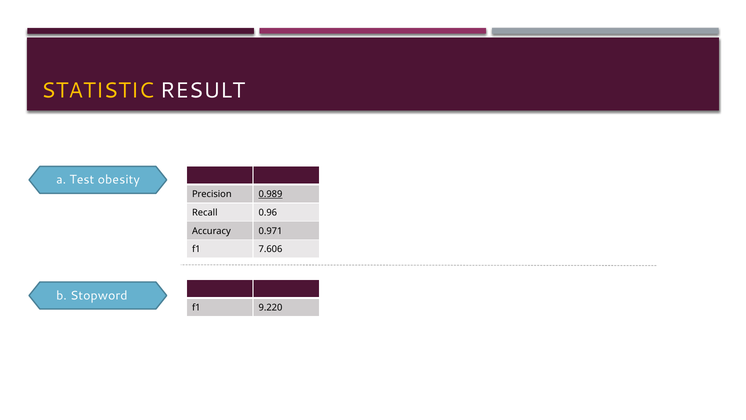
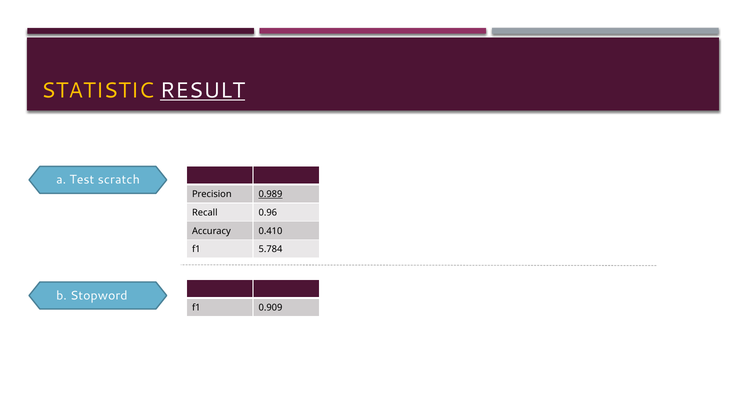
RESULT underline: none -> present
obesity: obesity -> scratch
0.971: 0.971 -> 0.410
7.606: 7.606 -> 5.784
9.220: 9.220 -> 0.909
